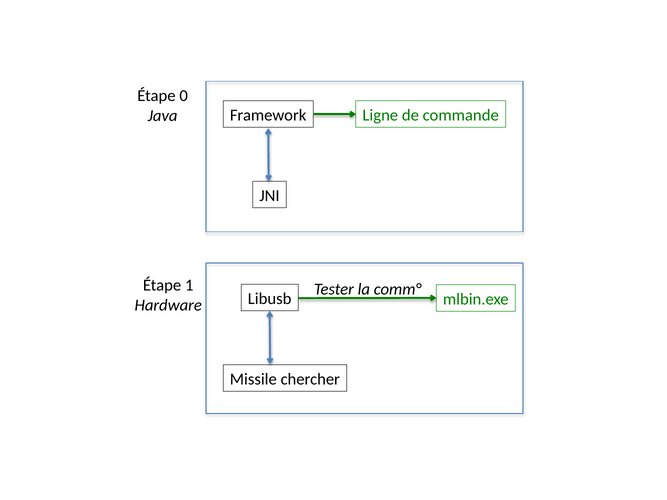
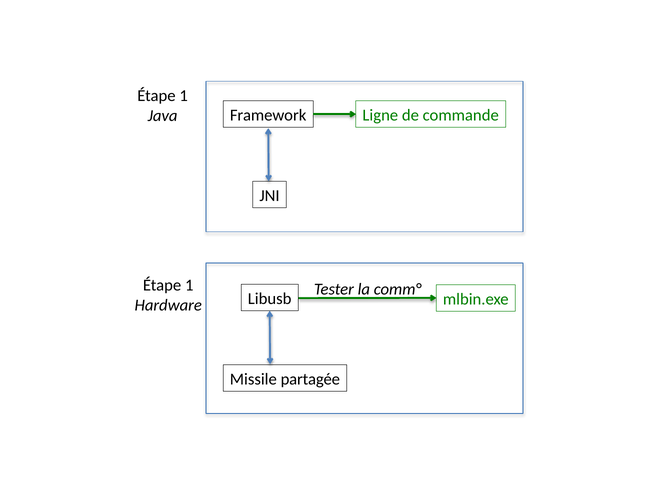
0 at (184, 96): 0 -> 1
chercher: chercher -> partagée
